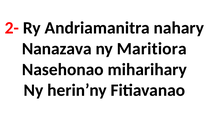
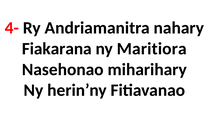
2-: 2- -> 4-
Nanazava: Nanazava -> Fiakarana
